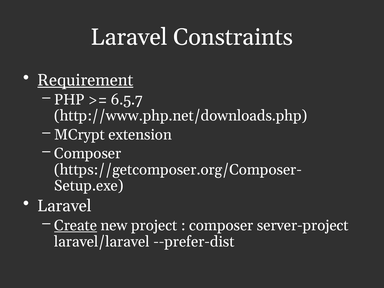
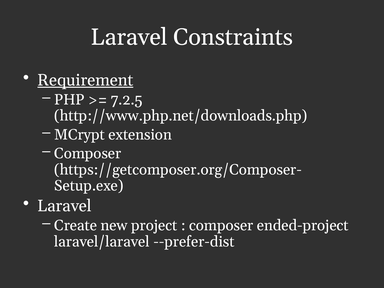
6.5.7: 6.5.7 -> 7.2.5
Create underline: present -> none
server-project: server-project -> ended-project
